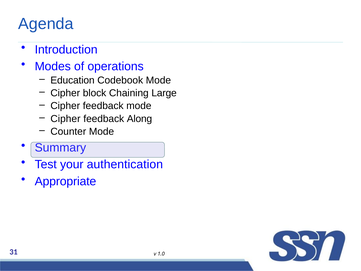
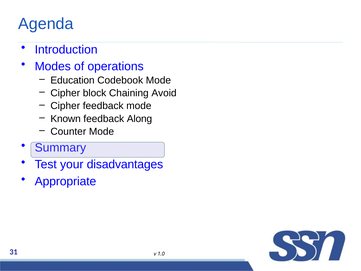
Large: Large -> Avoid
Cipher at (65, 119): Cipher -> Known
authentication: authentication -> disadvantages
